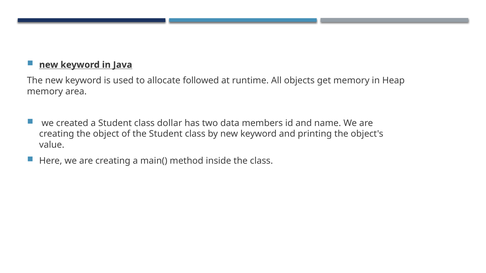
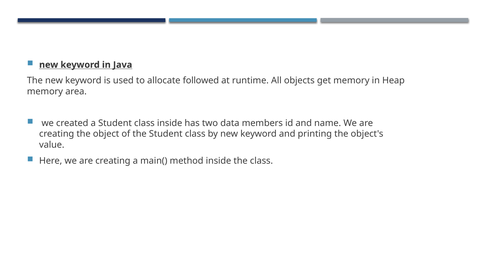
class dollar: dollar -> inside
